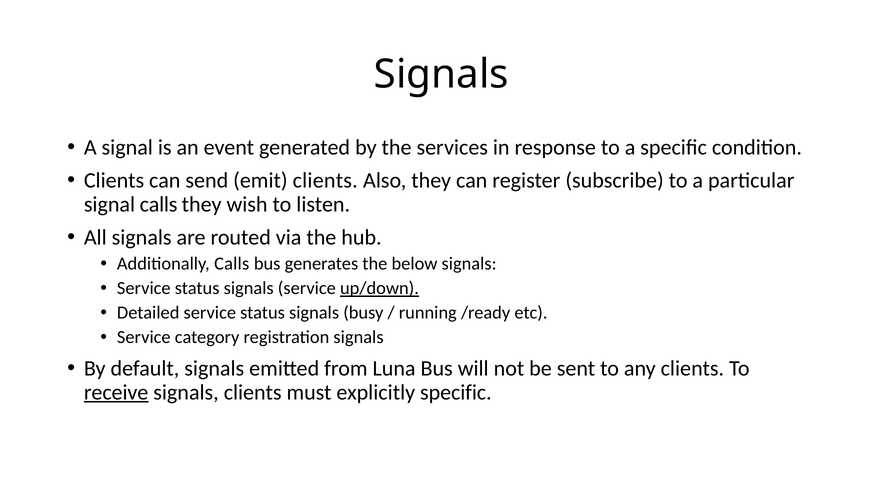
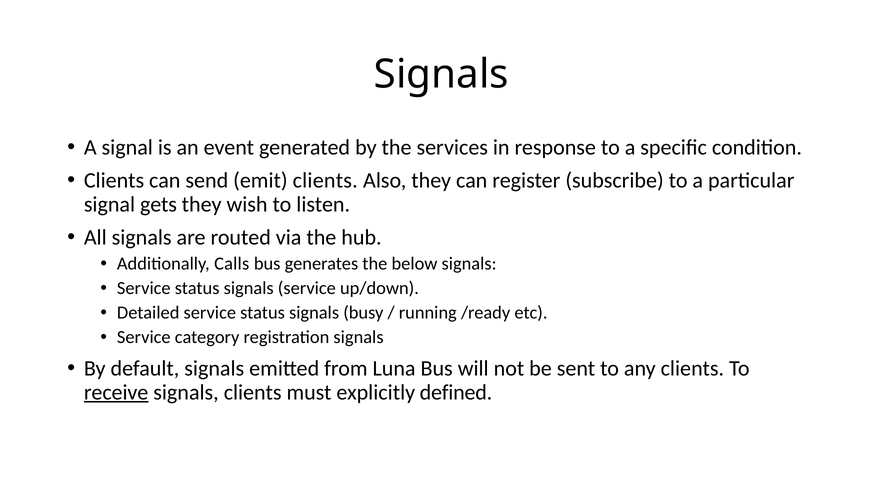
signal calls: calls -> gets
up/down underline: present -> none
explicitly specific: specific -> defined
